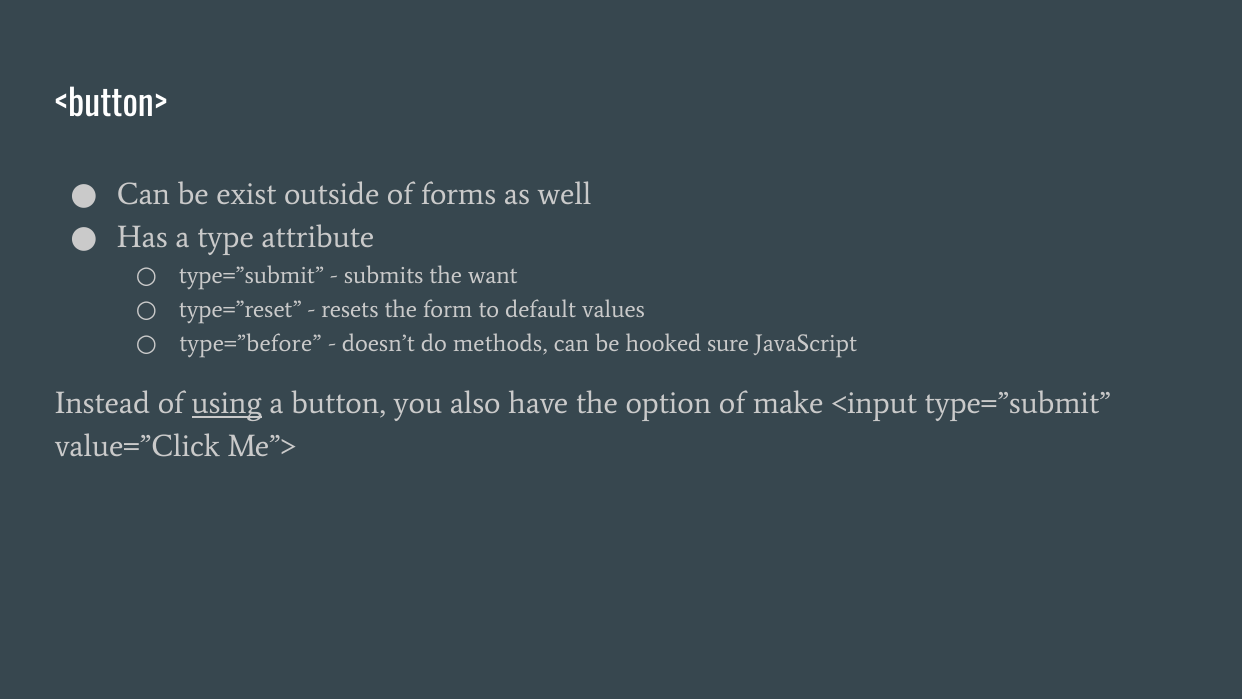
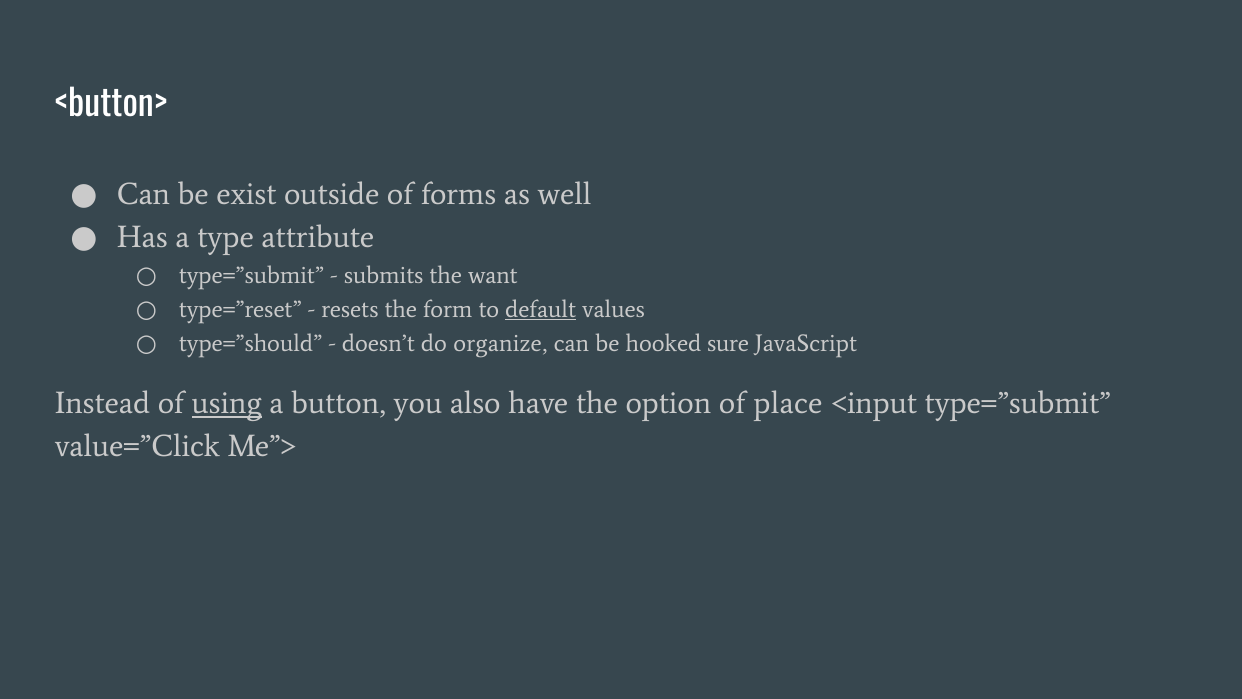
default underline: none -> present
type=”before: type=”before -> type=”should
methods: methods -> organize
make: make -> place
